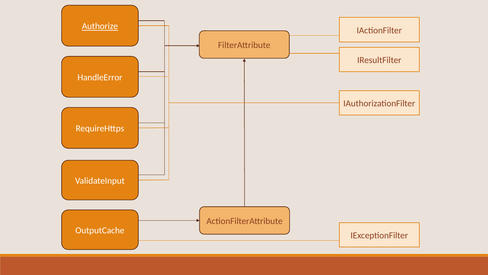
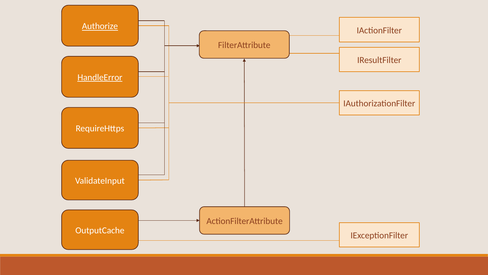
HandleError underline: none -> present
